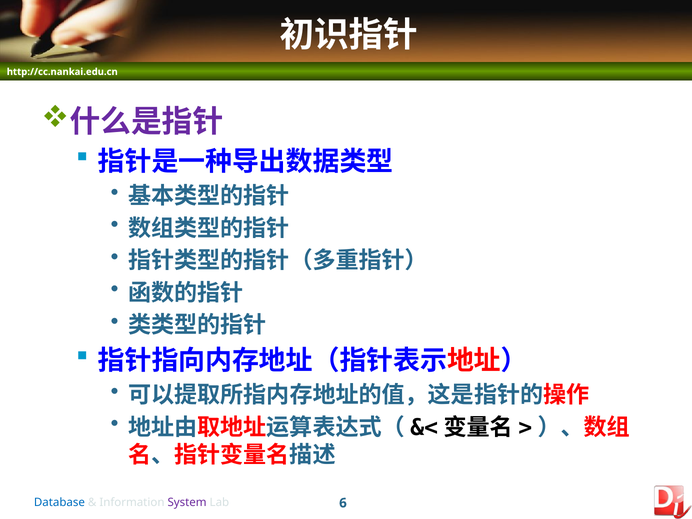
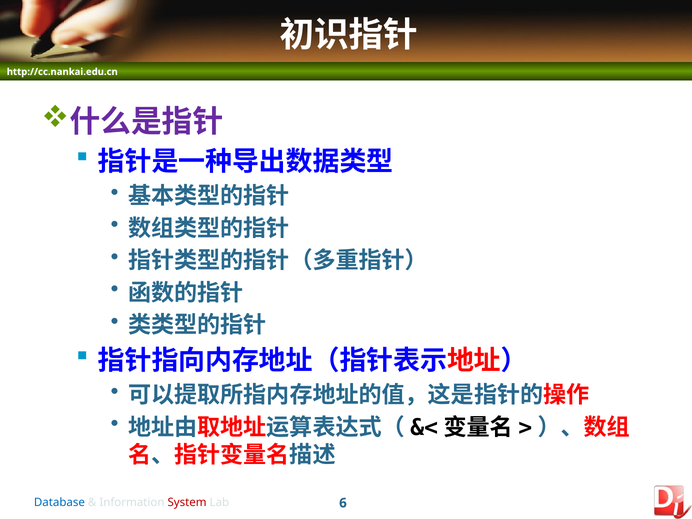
System colour: purple -> red
